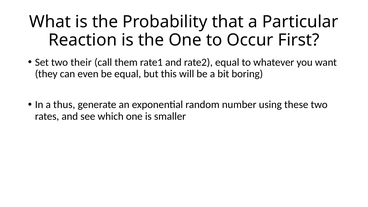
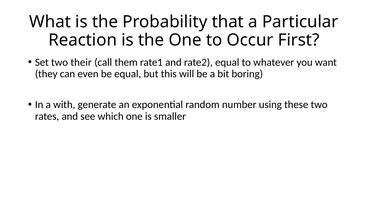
thus: thus -> with
